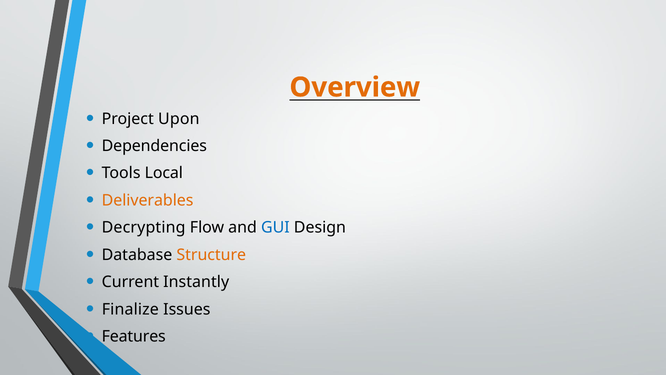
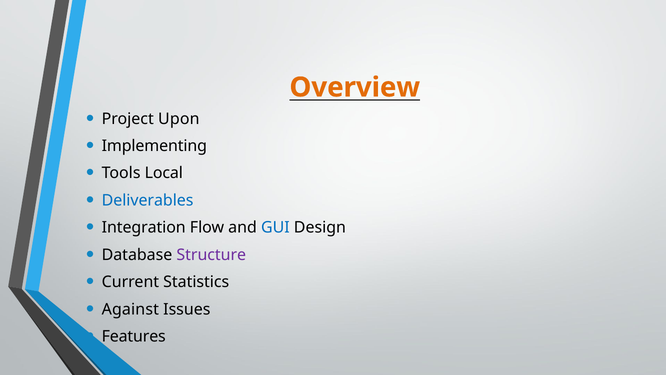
Dependencies: Dependencies -> Implementing
Deliverables colour: orange -> blue
Decrypting: Decrypting -> Integration
Structure colour: orange -> purple
Instantly: Instantly -> Statistics
Finalize: Finalize -> Against
